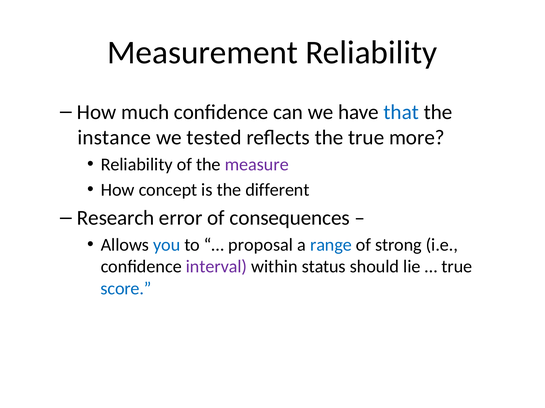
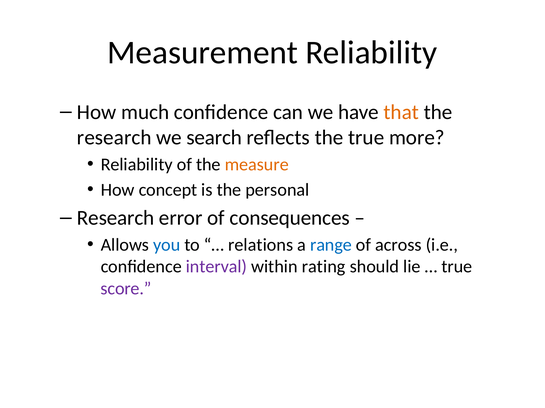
that colour: blue -> orange
instance at (114, 138): instance -> research
tested: tested -> search
measure colour: purple -> orange
different: different -> personal
proposal: proposal -> relations
strong: strong -> across
status: status -> rating
score colour: blue -> purple
